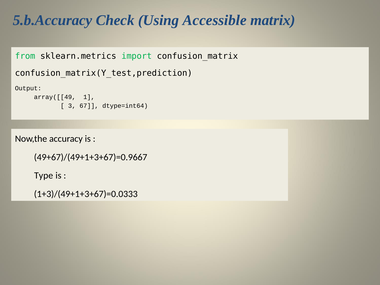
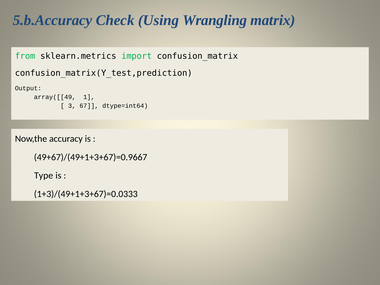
Accessible: Accessible -> Wrangling
